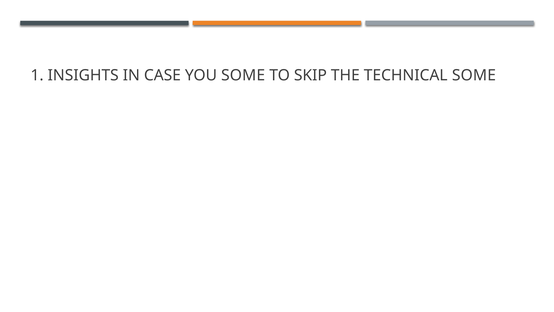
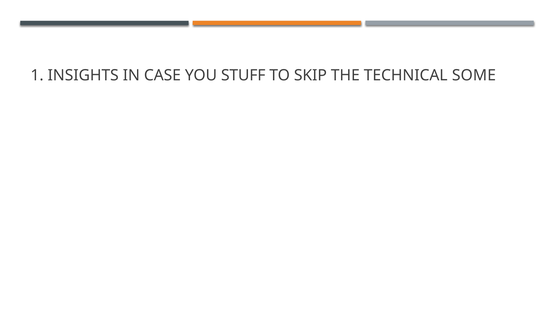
YOU SOME: SOME -> STUFF
